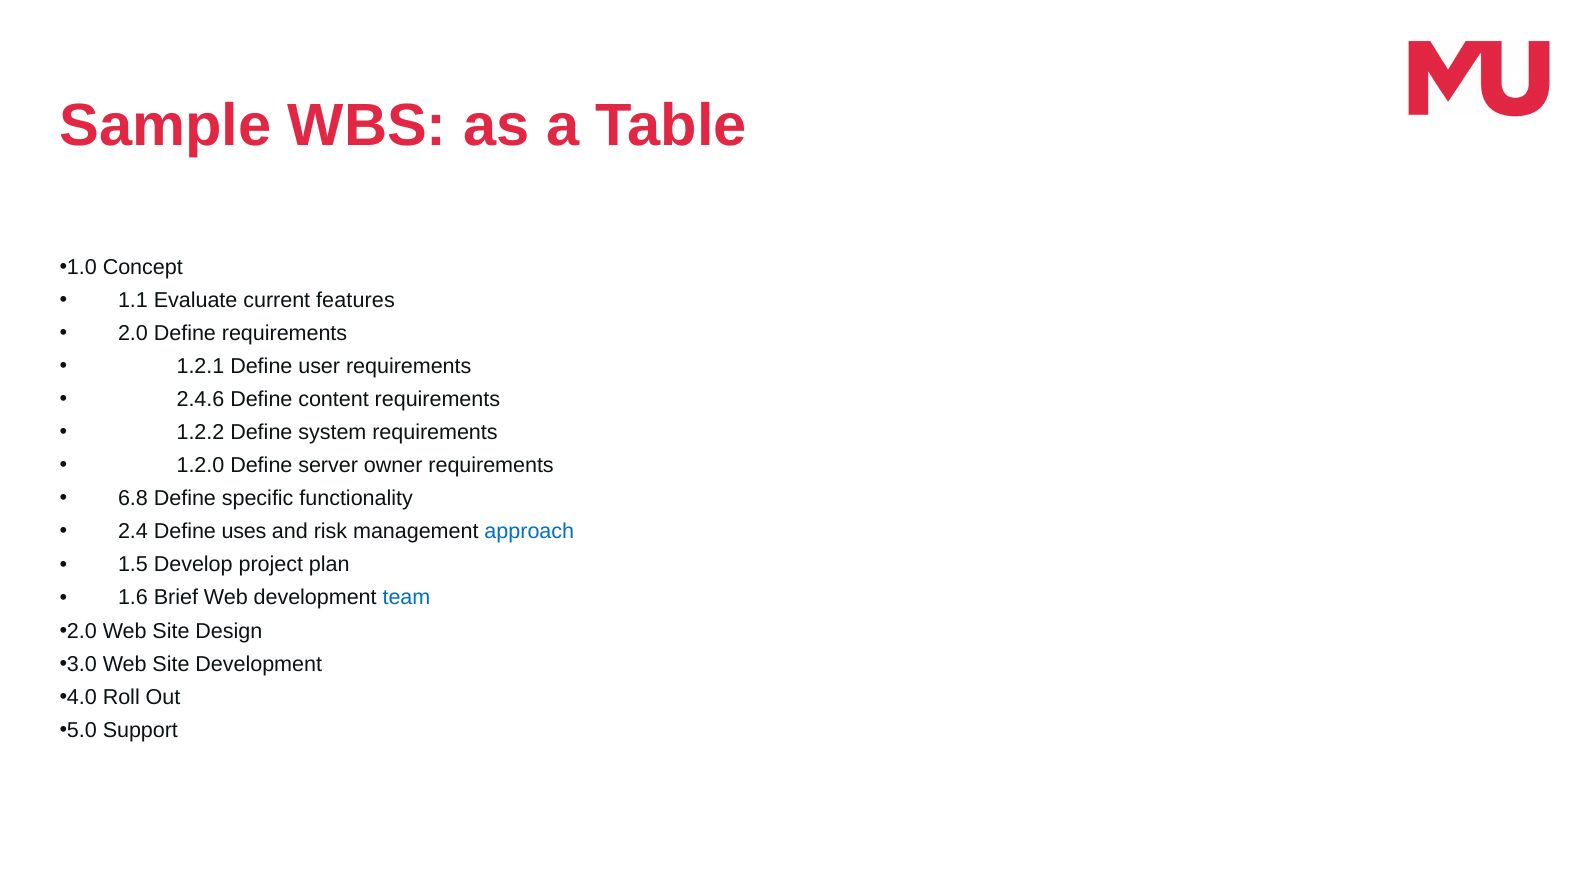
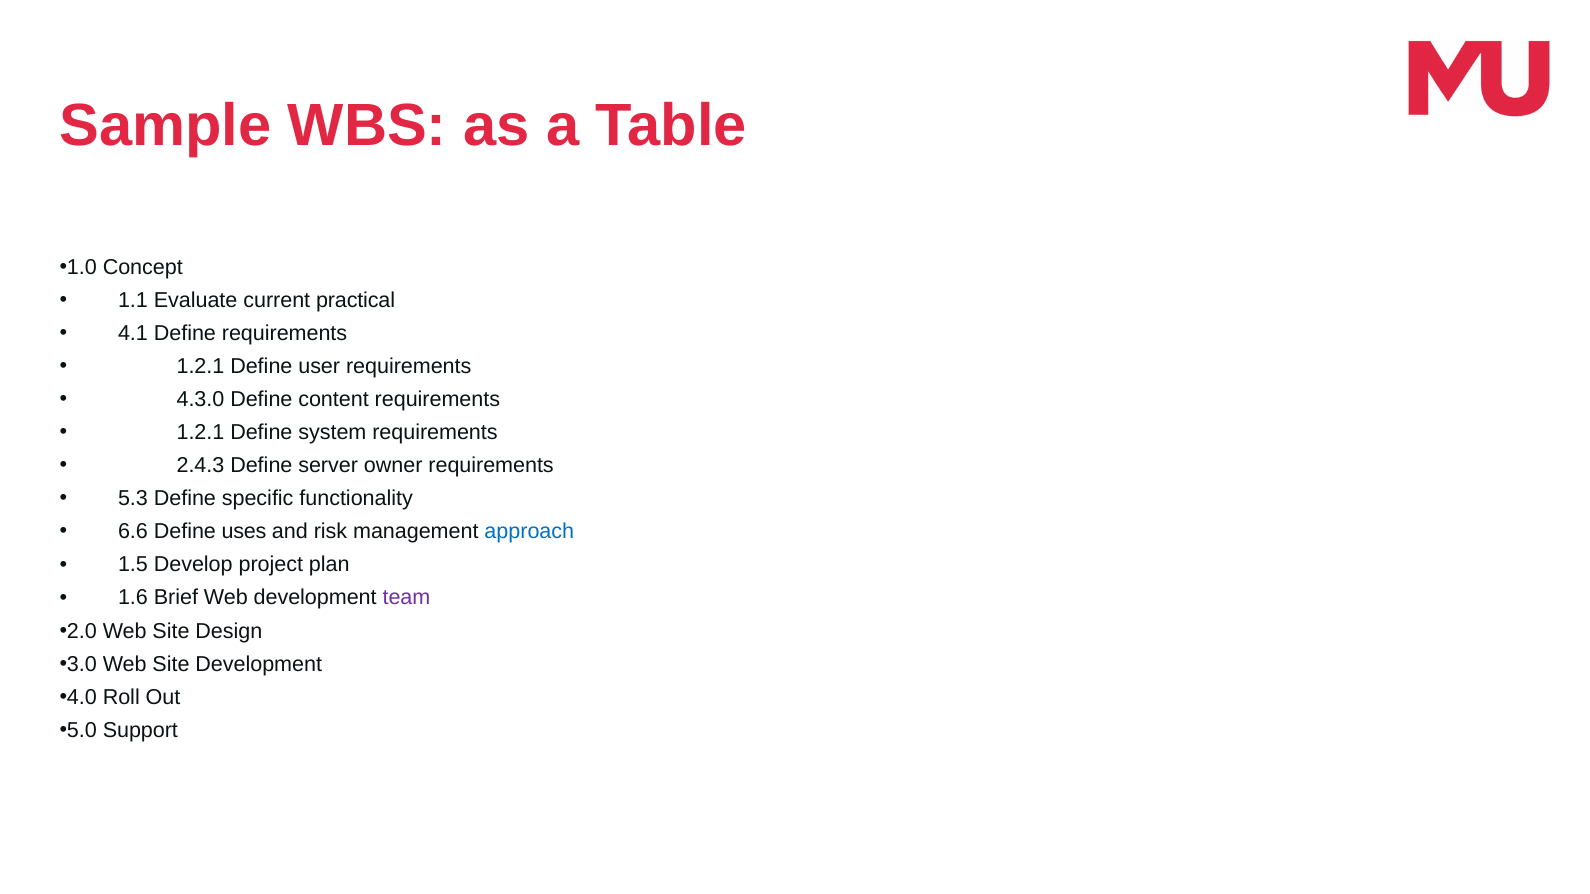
features: features -> practical
2.0: 2.0 -> 4.1
2.4.6: 2.4.6 -> 4.3.0
1.2.2 at (200, 433): 1.2.2 -> 1.2.1
1.2.0: 1.2.0 -> 2.4.3
6.8: 6.8 -> 5.3
2.4: 2.4 -> 6.6
team colour: blue -> purple
